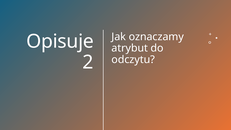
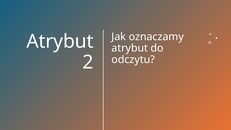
Opisuje at (60, 41): Opisuje -> Atrybut
